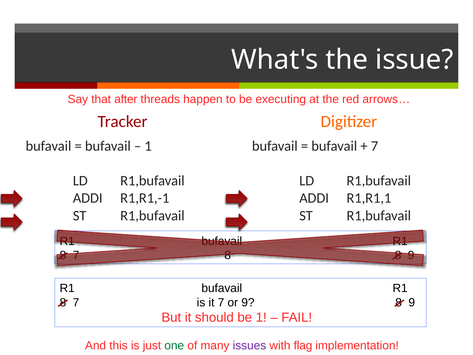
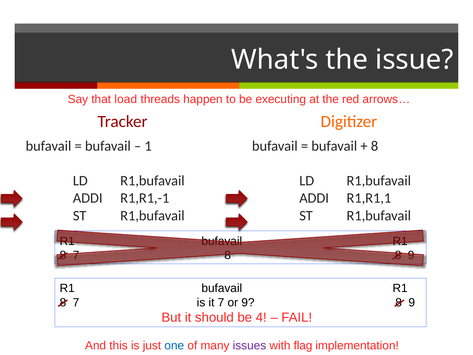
after: after -> load
7 at (374, 146): 7 -> 8
be 1: 1 -> 4
one colour: green -> blue
